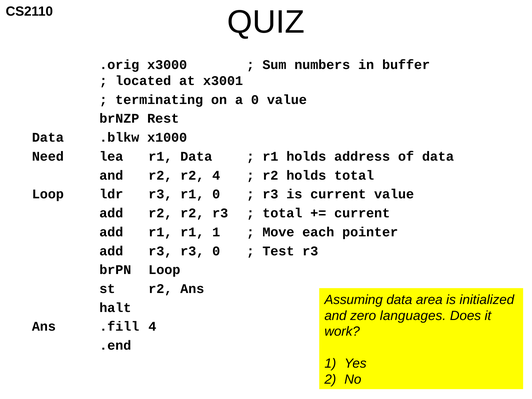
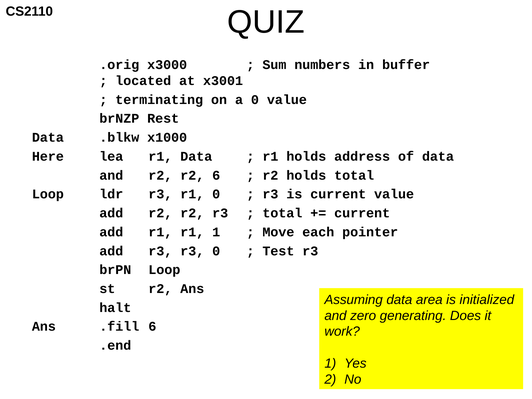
Need: Need -> Here
r2 4: 4 -> 6
languages: languages -> generating
.fill 4: 4 -> 6
